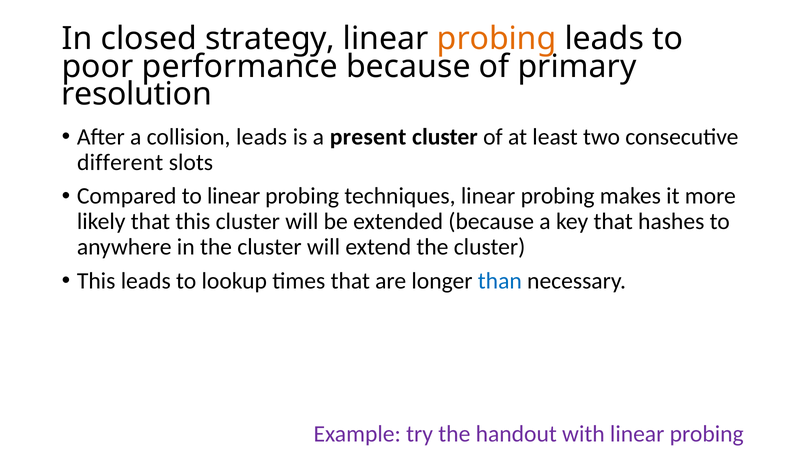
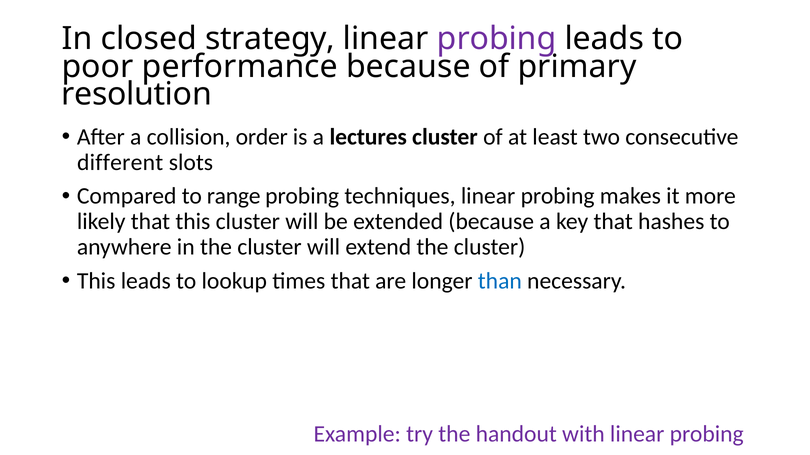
probing at (497, 39) colour: orange -> purple
collision leads: leads -> order
present: present -> lectures
to linear: linear -> range
